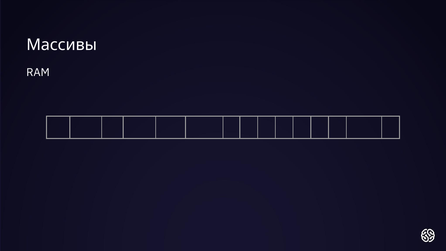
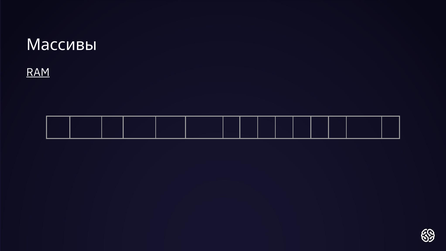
RAM underline: none -> present
